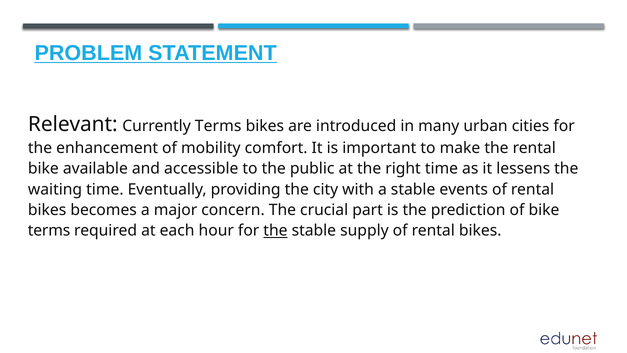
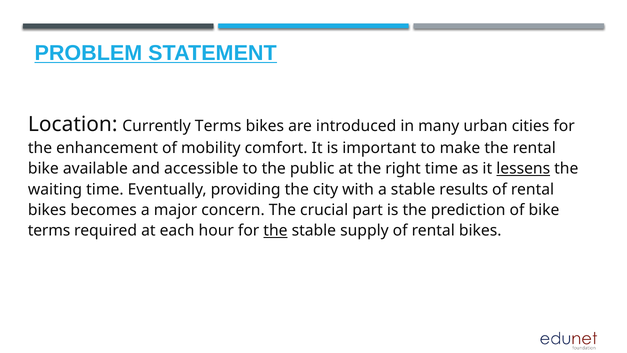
Relevant: Relevant -> Location
lessens underline: none -> present
events: events -> results
